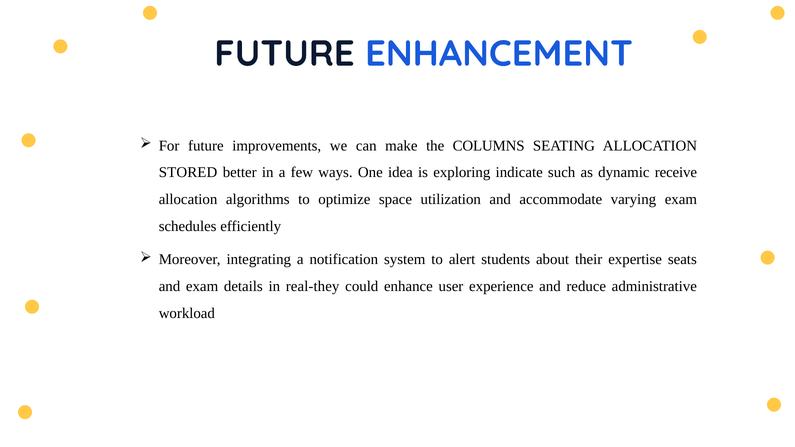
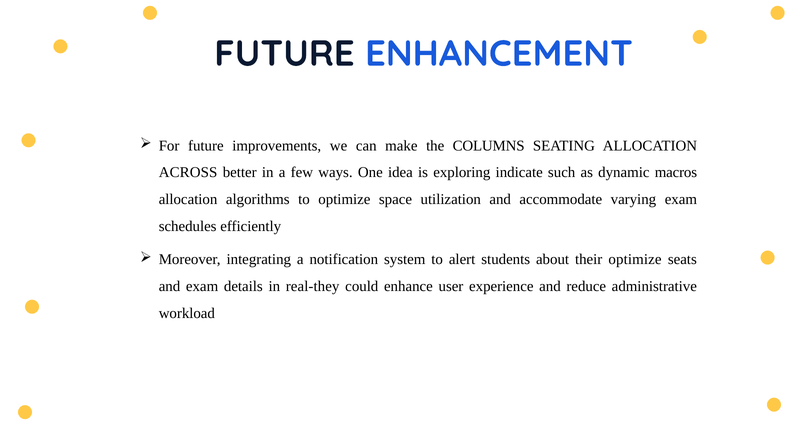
STORED: STORED -> ACROSS
receive: receive -> macros
their expertise: expertise -> optimize
